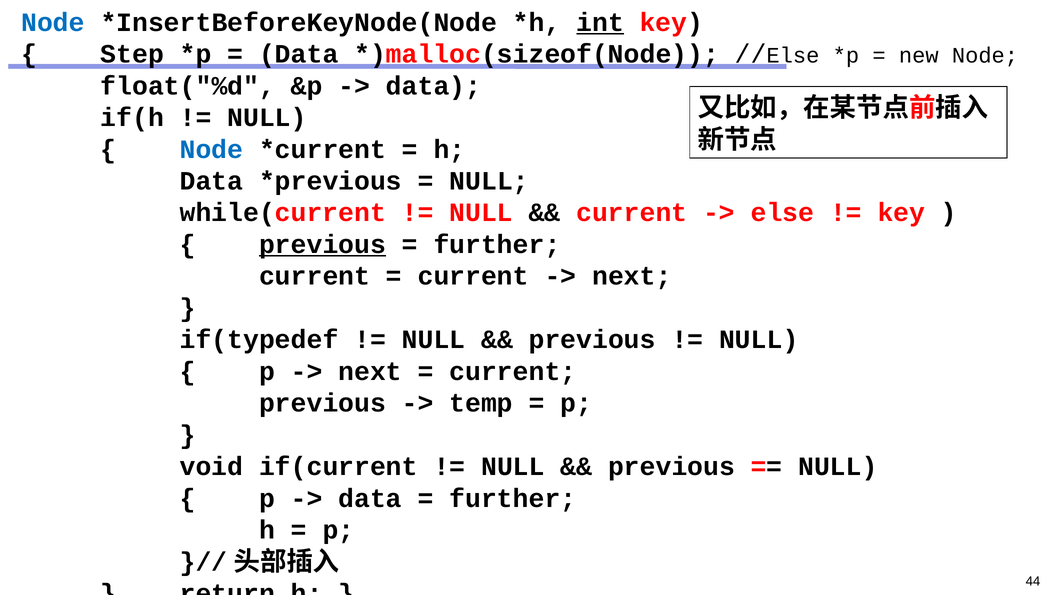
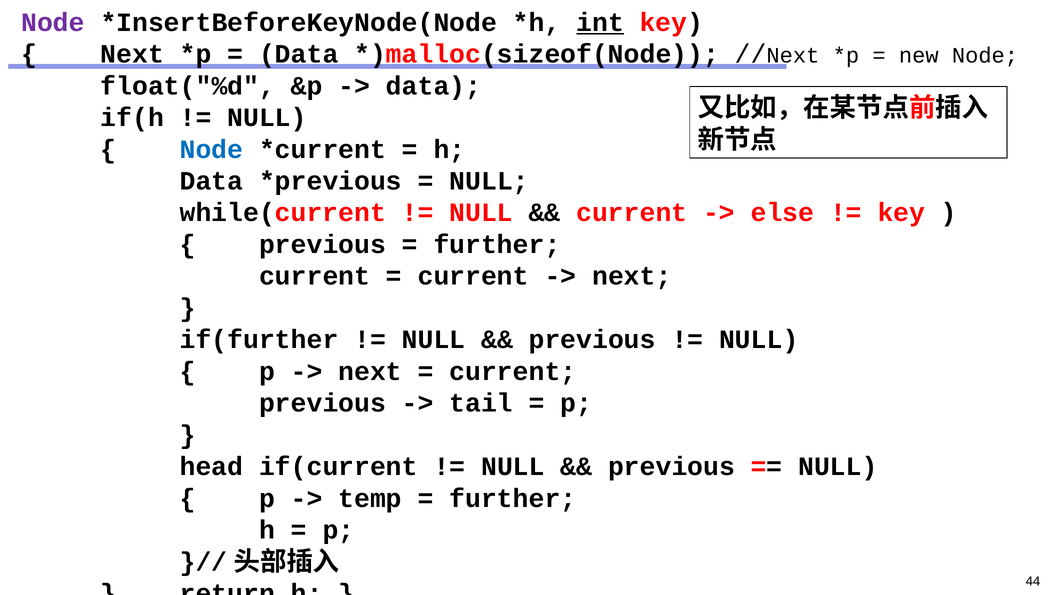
Node at (53, 22) colour: blue -> purple
Step at (132, 54): Step -> Next
Else at (793, 56): Else -> Next
previous at (323, 244) underline: present -> none
if(typedef: if(typedef -> if(further
temp: temp -> tail
void: void -> head
data at (370, 498): data -> temp
